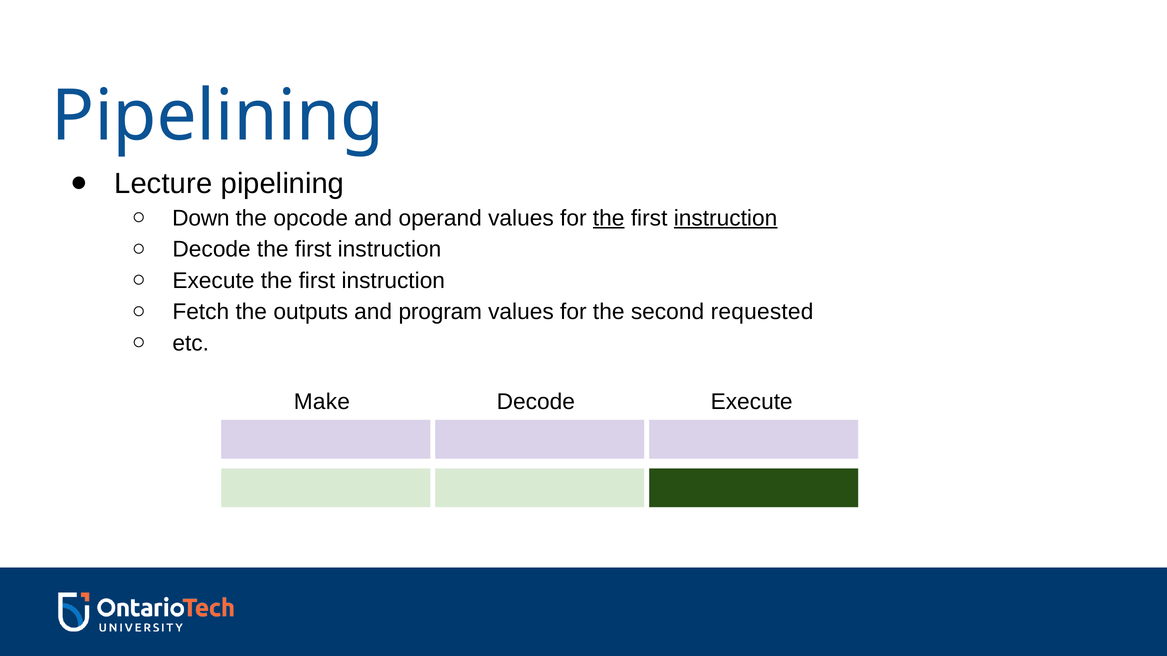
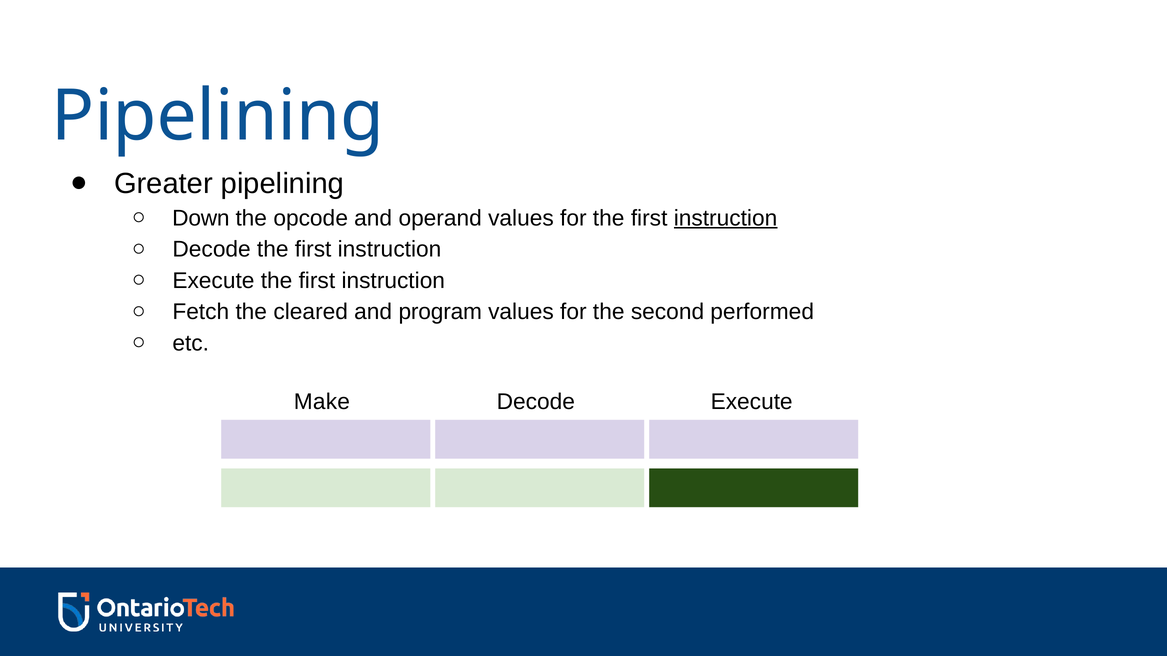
Lecture: Lecture -> Greater
the at (609, 218) underline: present -> none
outputs: outputs -> cleared
requested: requested -> performed
